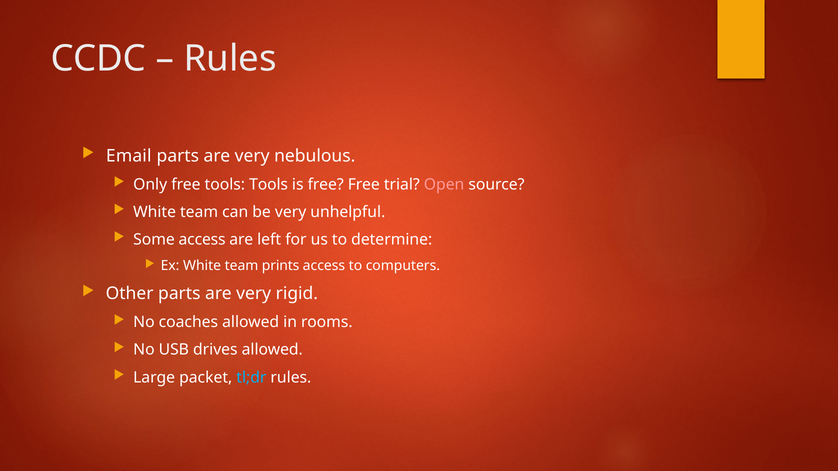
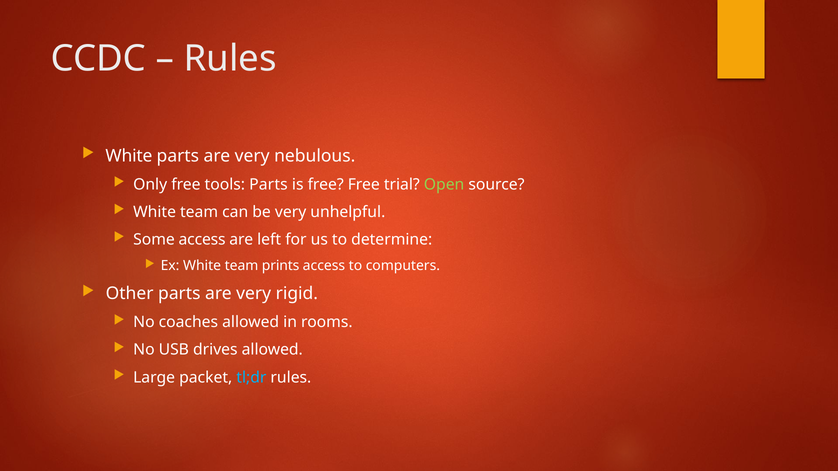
Email at (129, 156): Email -> White
tools Tools: Tools -> Parts
Open colour: pink -> light green
